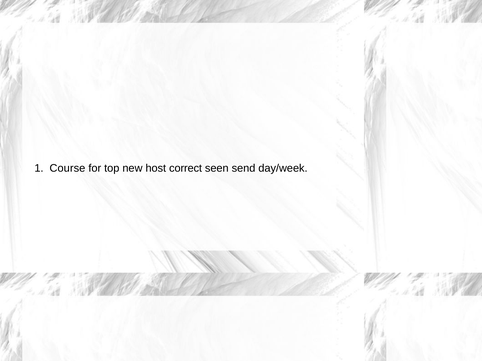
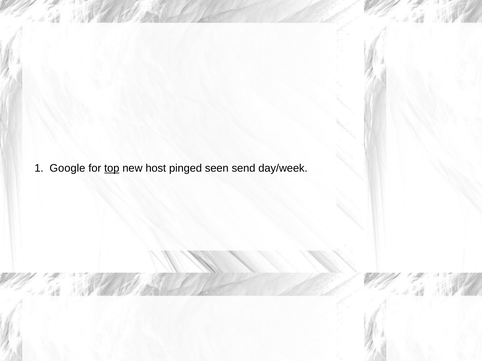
Course: Course -> Google
top underline: none -> present
correct: correct -> pinged
